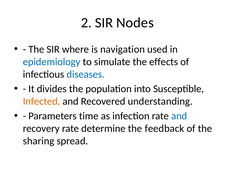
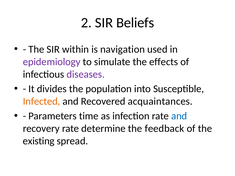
Nodes: Nodes -> Beliefs
where: where -> within
epidemiology colour: blue -> purple
diseases colour: blue -> purple
understanding: understanding -> acquaintances
sharing: sharing -> existing
